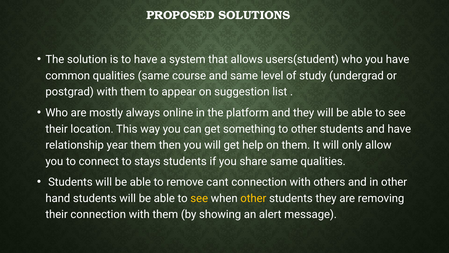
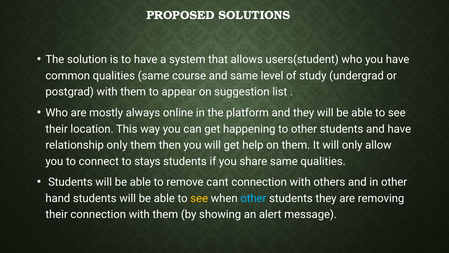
something: something -> happening
relationship year: year -> only
other at (253, 198) colour: yellow -> light blue
